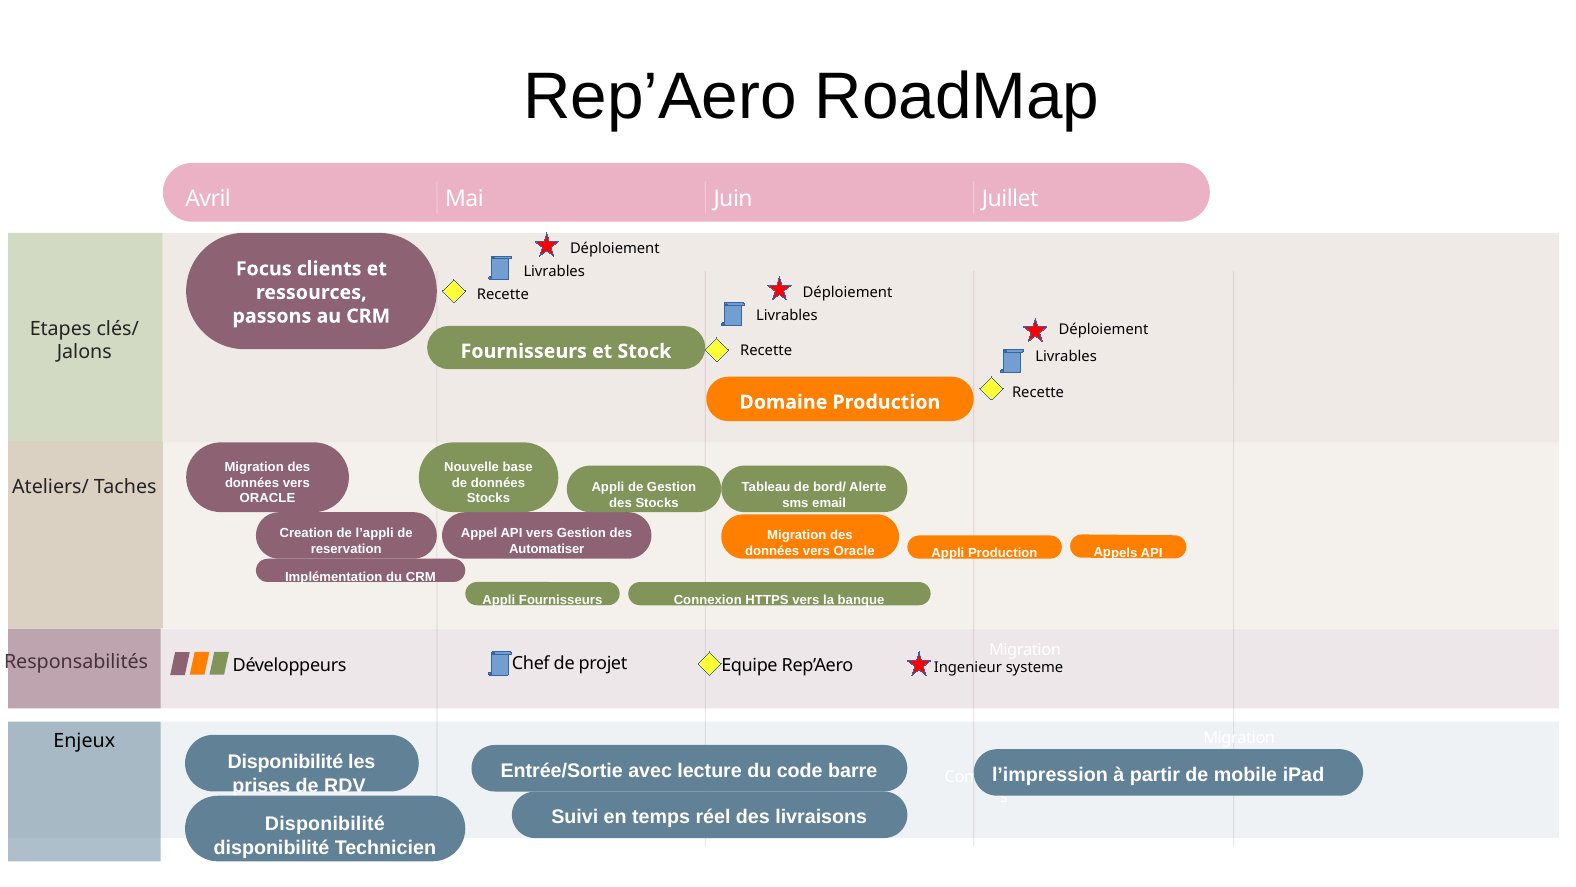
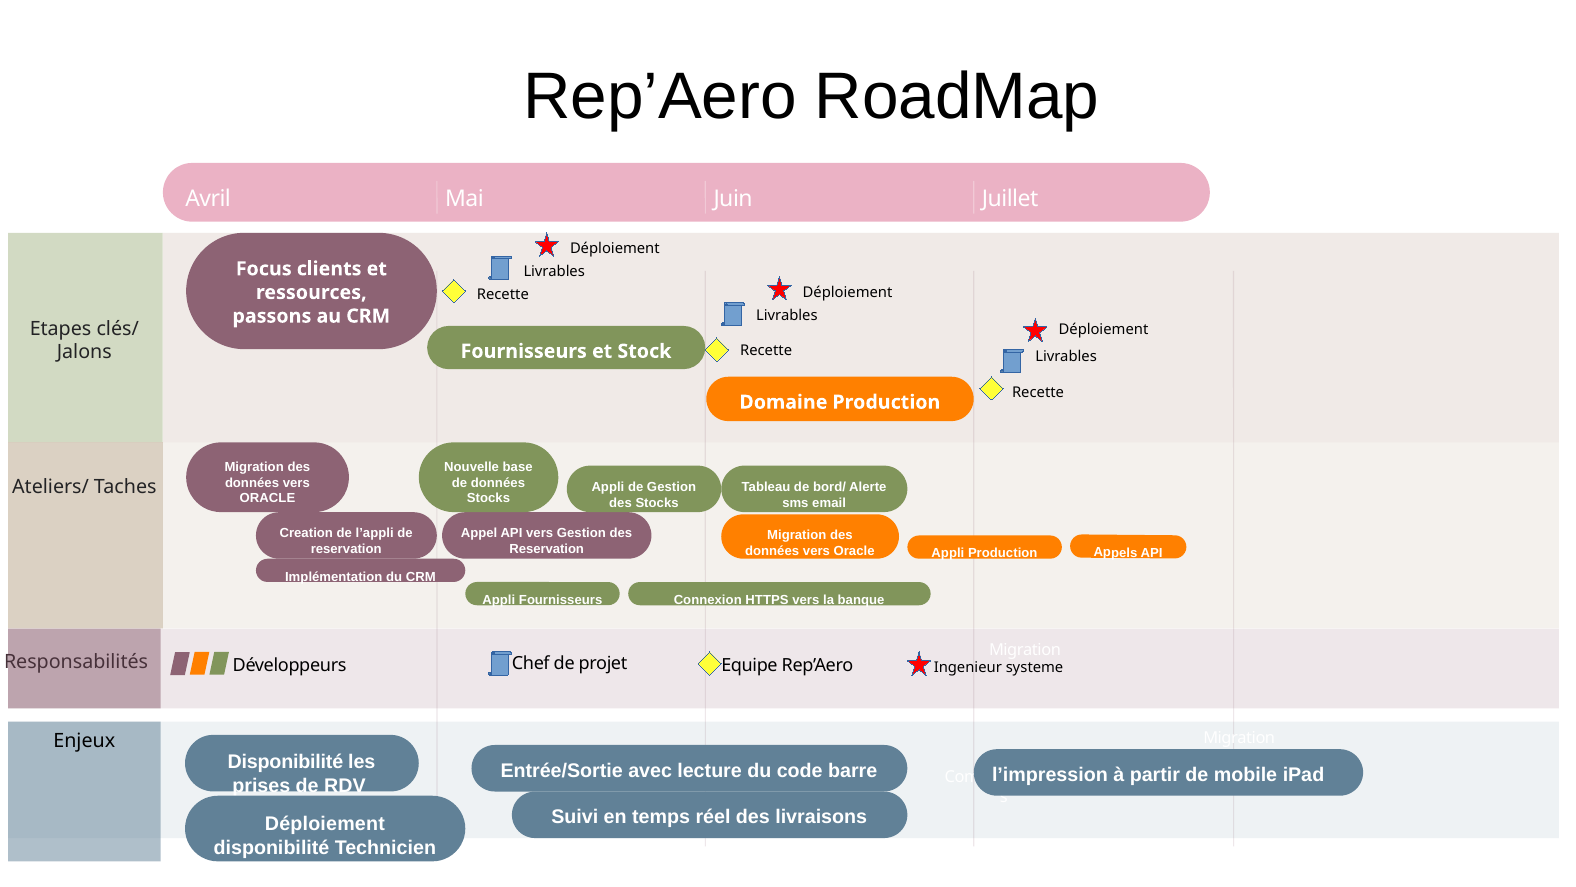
Automatiser at (547, 549): Automatiser -> Reservation
Disponibilité at (325, 824): Disponibilité -> Déploiement
